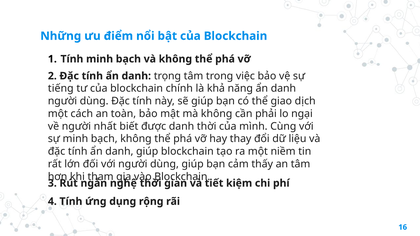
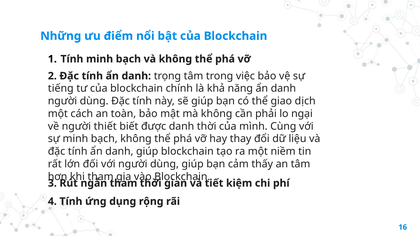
nhất: nhất -> thiết
ngắn nghệ: nghệ -> tham
